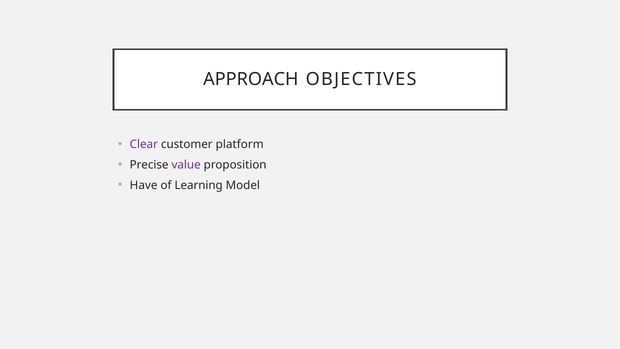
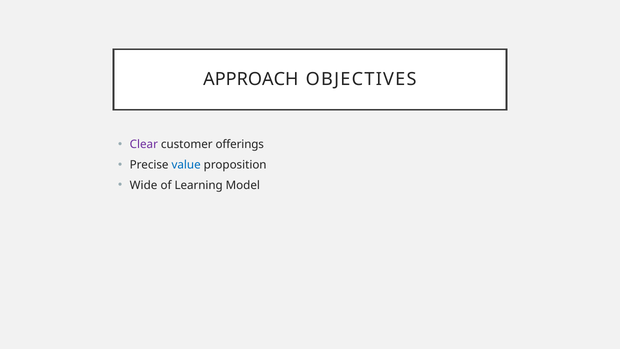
platform: platform -> offerings
value colour: purple -> blue
Have: Have -> Wide
